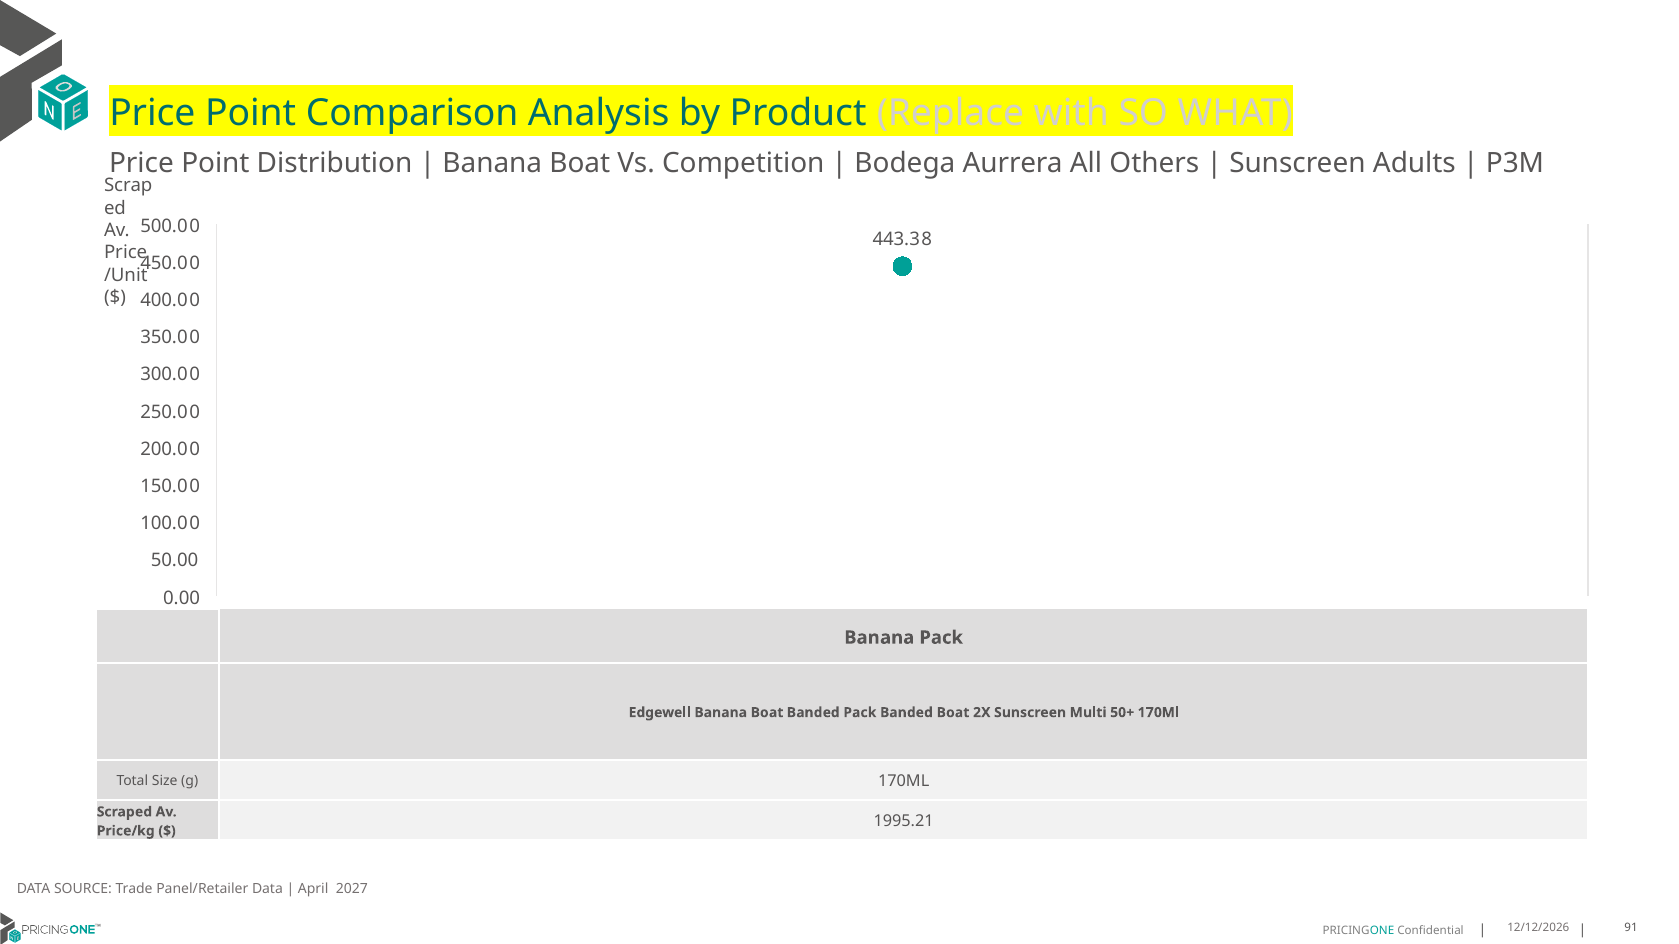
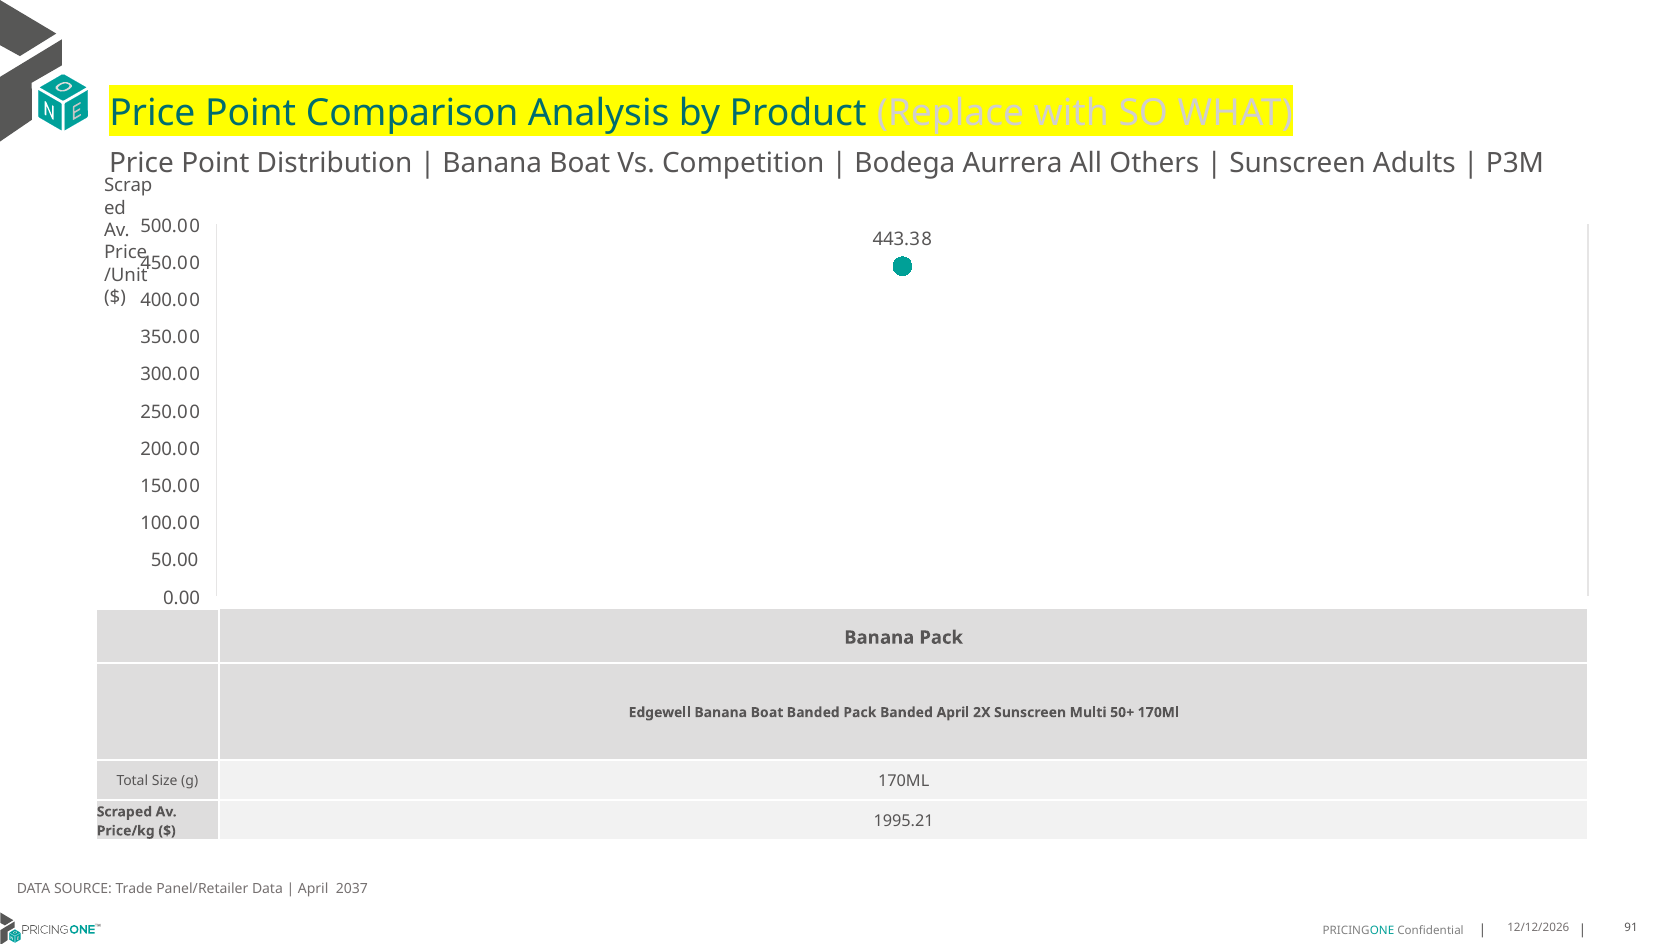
Banded Boat: Boat -> April
2027: 2027 -> 2037
